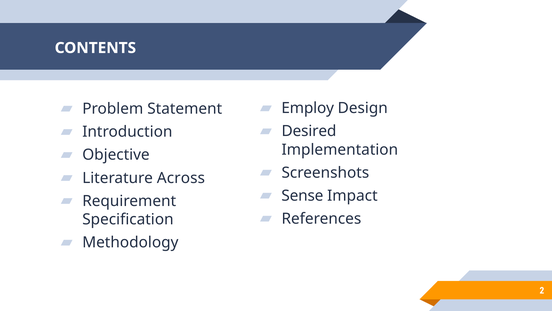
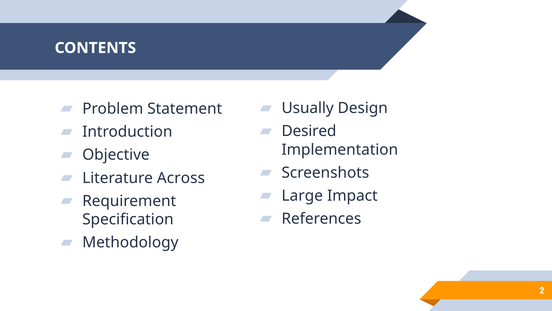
Employ: Employ -> Usually
Sense: Sense -> Large
